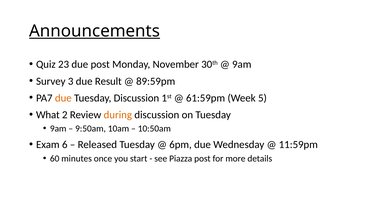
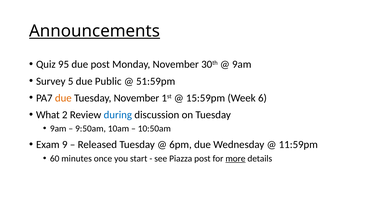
23: 23 -> 95
3: 3 -> 5
Result: Result -> Public
89:59pm: 89:59pm -> 51:59pm
Tuesday Discussion: Discussion -> November
61:59pm: 61:59pm -> 15:59pm
5: 5 -> 6
during colour: orange -> blue
6: 6 -> 9
more underline: none -> present
